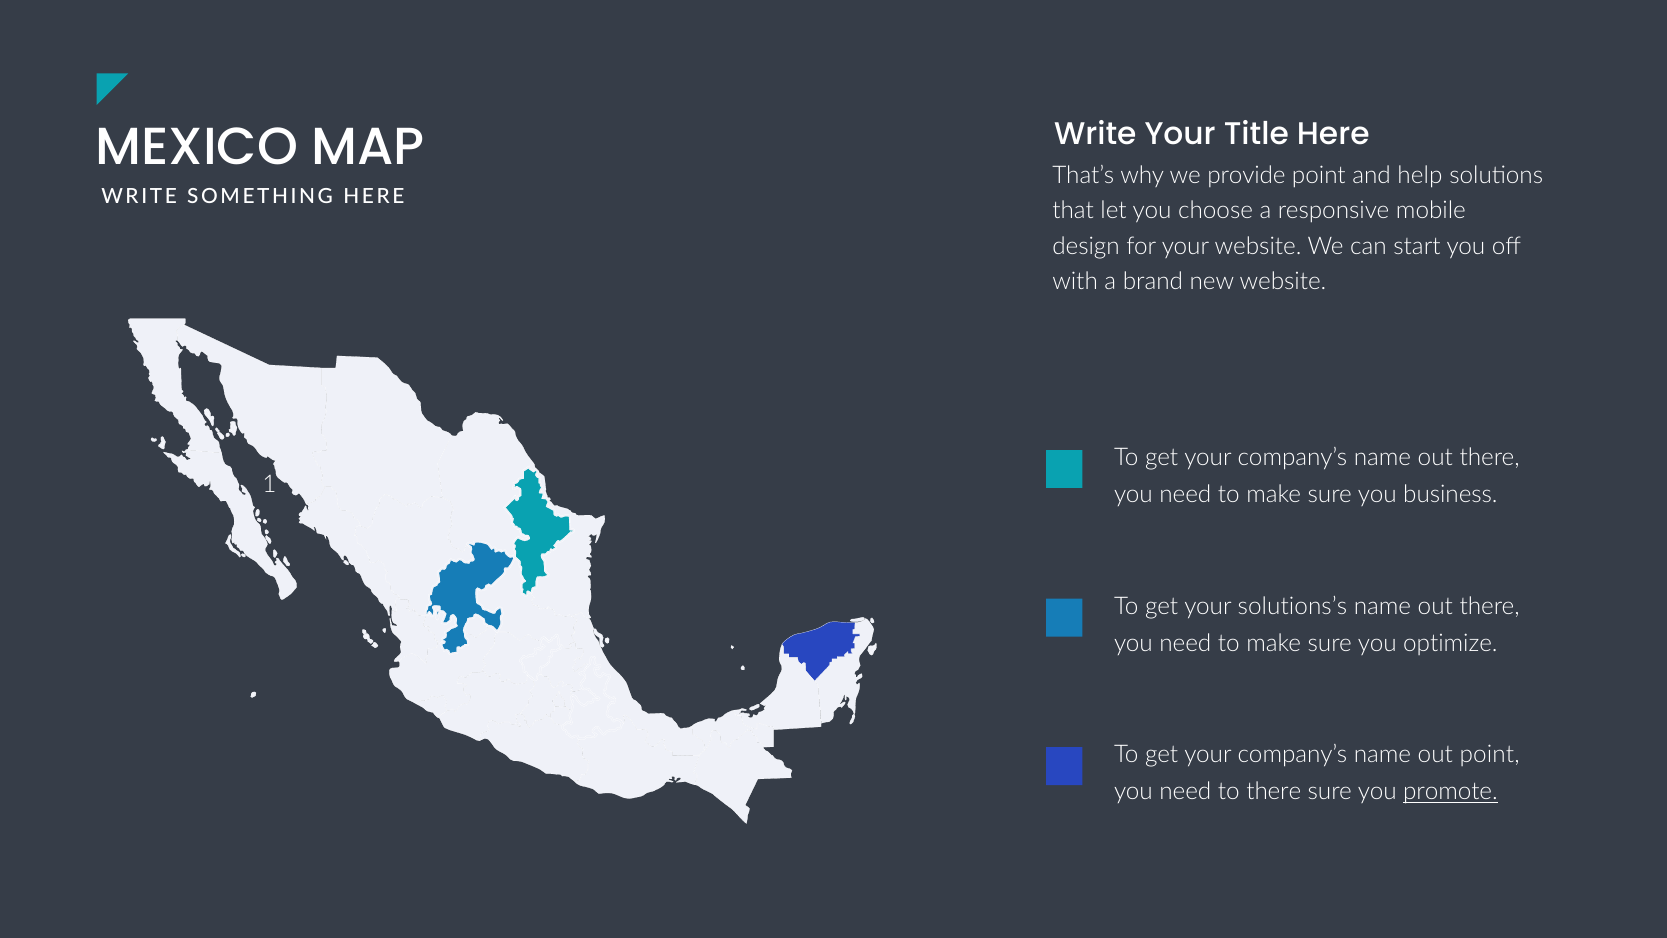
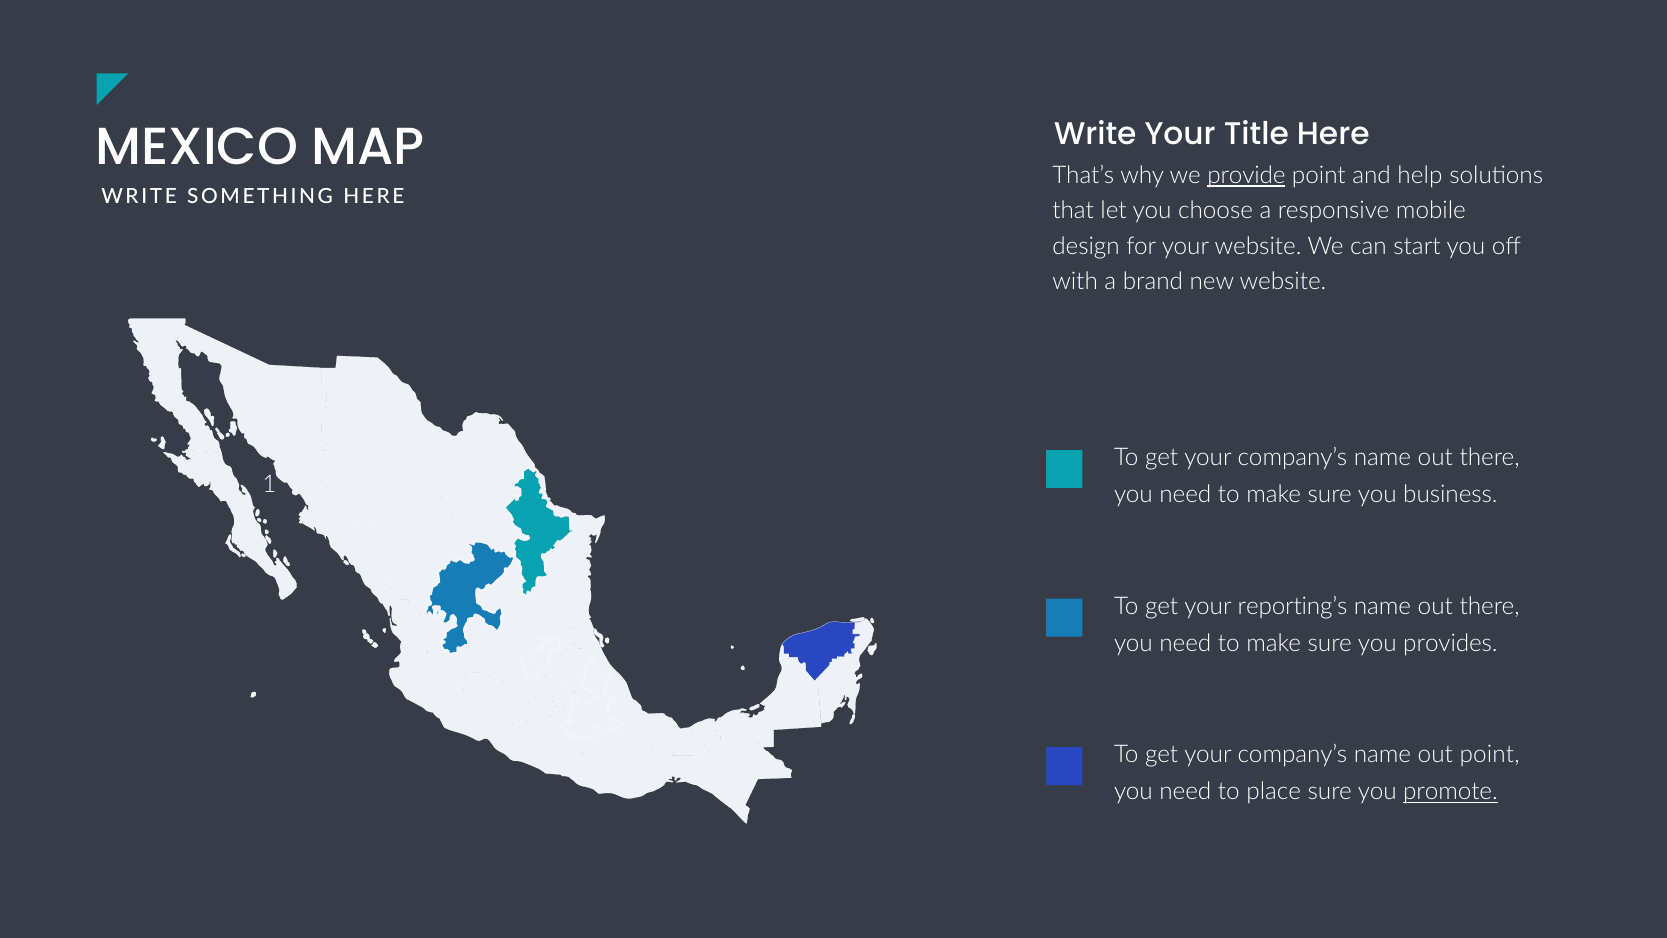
provide underline: none -> present
solutions’s: solutions’s -> reporting’s
optimize: optimize -> provides
to there: there -> place
